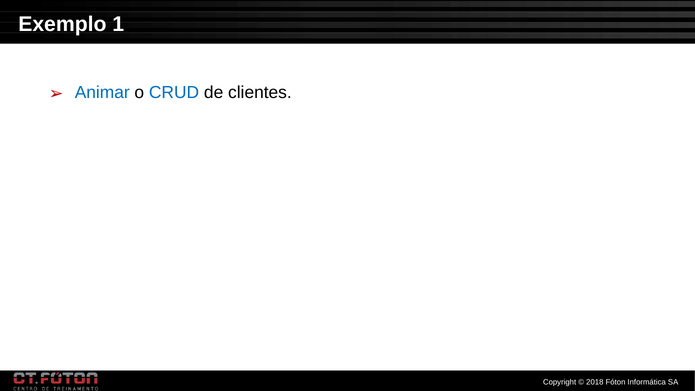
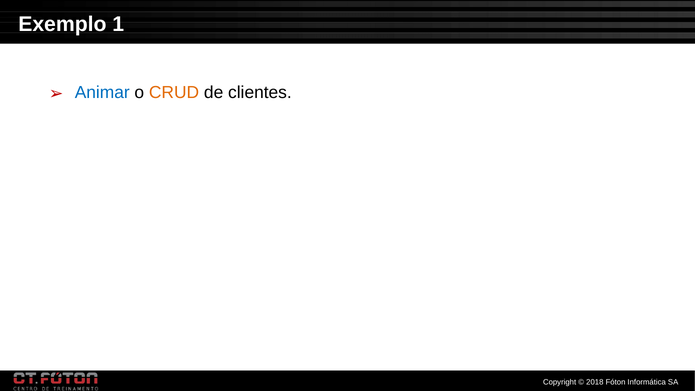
CRUD colour: blue -> orange
